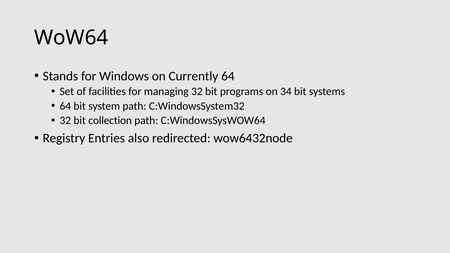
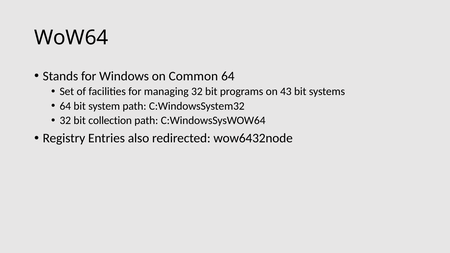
Currently: Currently -> Common
34: 34 -> 43
